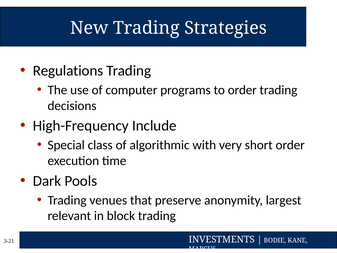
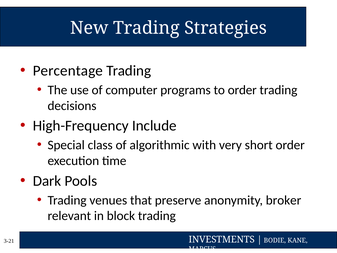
Regulations: Regulations -> Percentage
largest: largest -> broker
